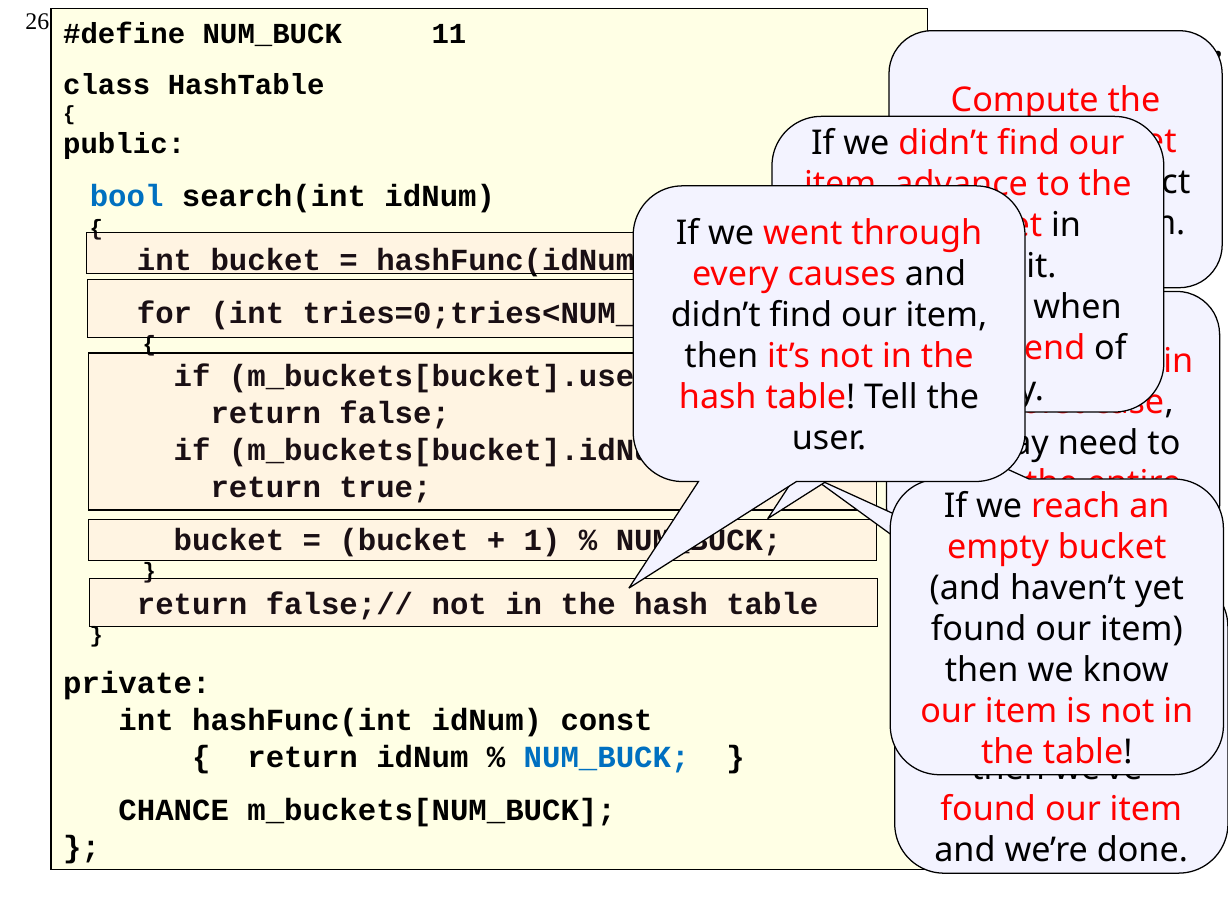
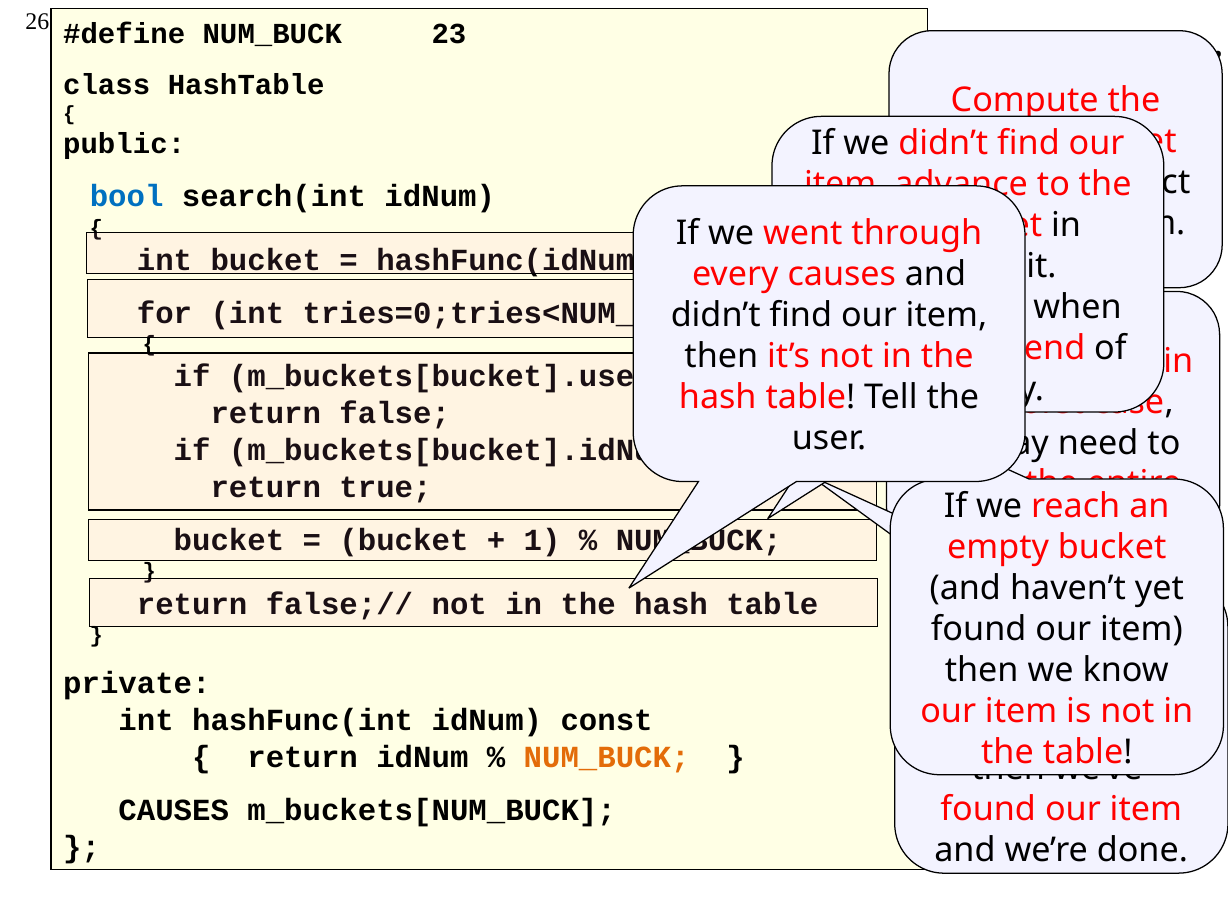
11: 11 -> 23
NUM_BUCK at (607, 757) colour: blue -> orange
CHANCE at (174, 811): CHANCE -> CAUSES
